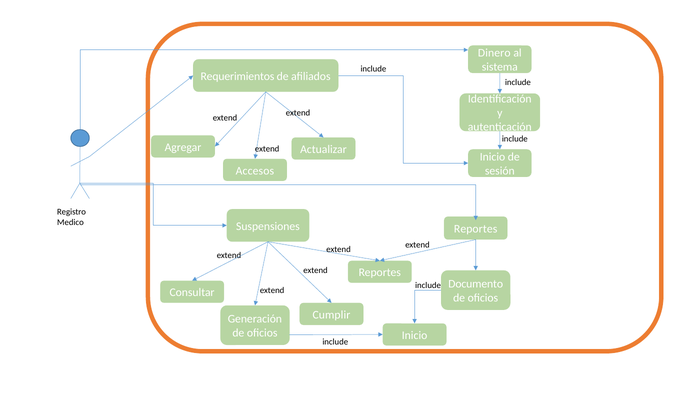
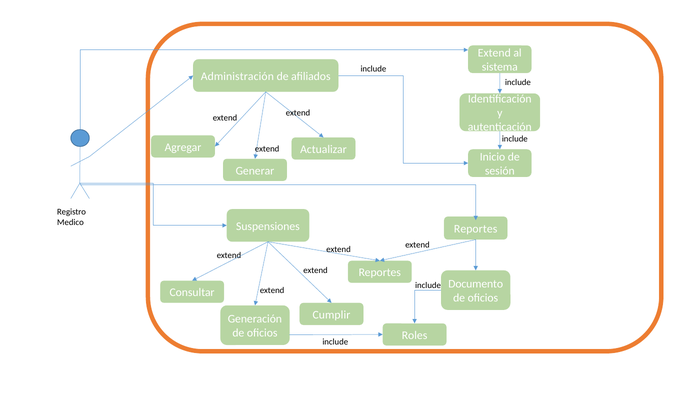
Dinero at (494, 53): Dinero -> Extend
Requerimientos: Requerimientos -> Administración
Accesos: Accesos -> Generar
Inicio at (415, 335): Inicio -> Roles
